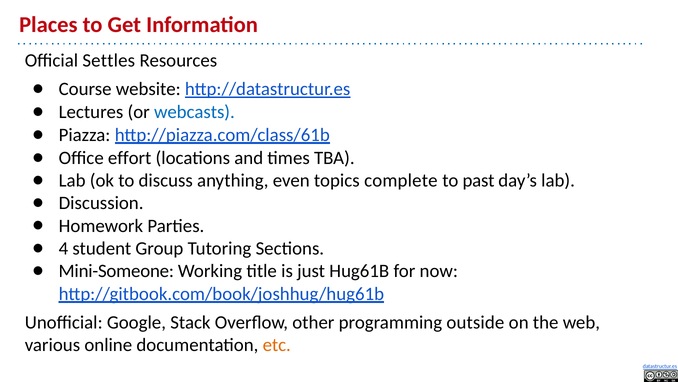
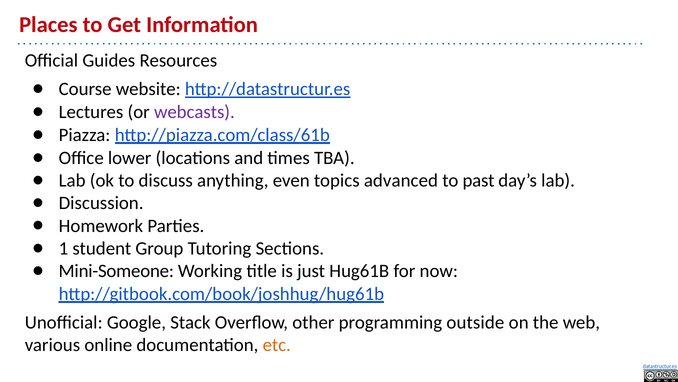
Settles: Settles -> Guides
webcasts colour: blue -> purple
effort: effort -> lower
complete: complete -> advanced
4: 4 -> 1
